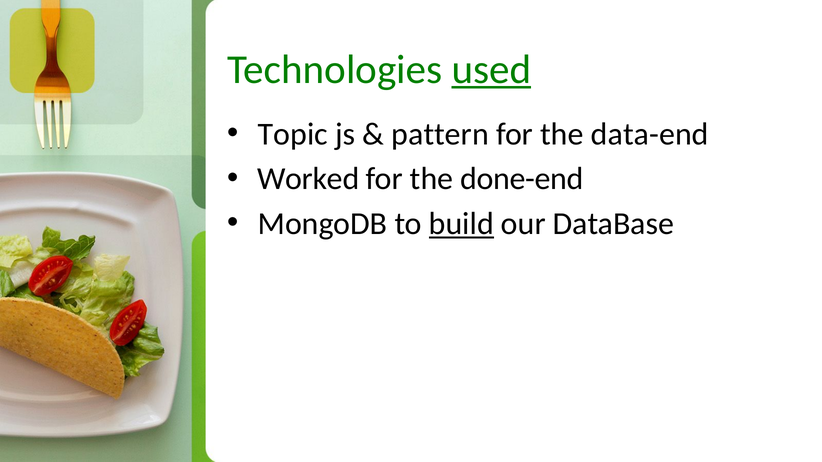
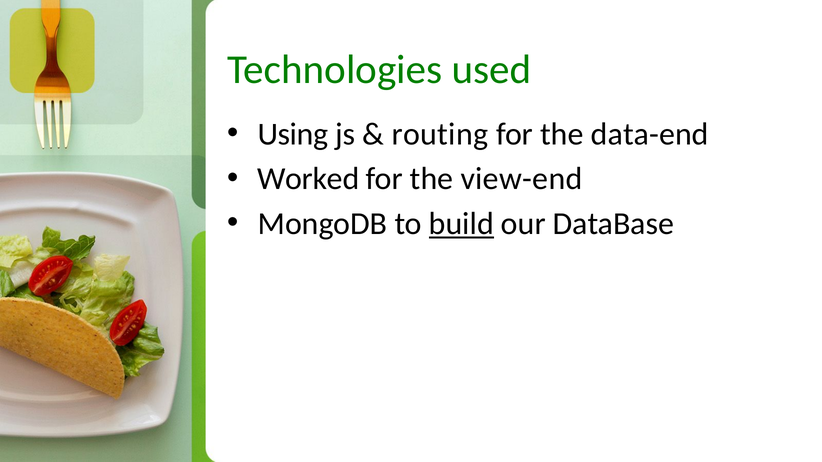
used underline: present -> none
Topic: Topic -> Using
pattern: pattern -> routing
done-end: done-end -> view-end
